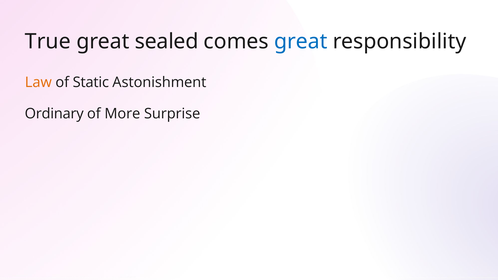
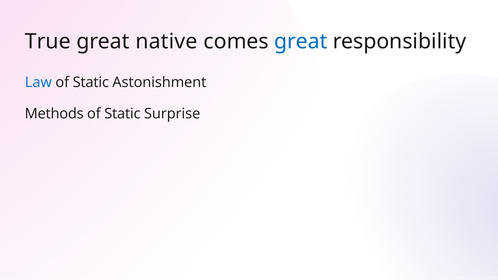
sealed: sealed -> native
Law colour: orange -> blue
Ordinary: Ordinary -> Methods
More at (122, 114): More -> Static
